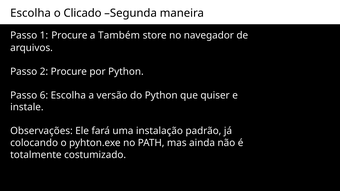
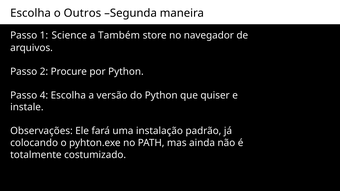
Clicado: Clicado -> Outros
1 Procure: Procure -> Science
6: 6 -> 4
